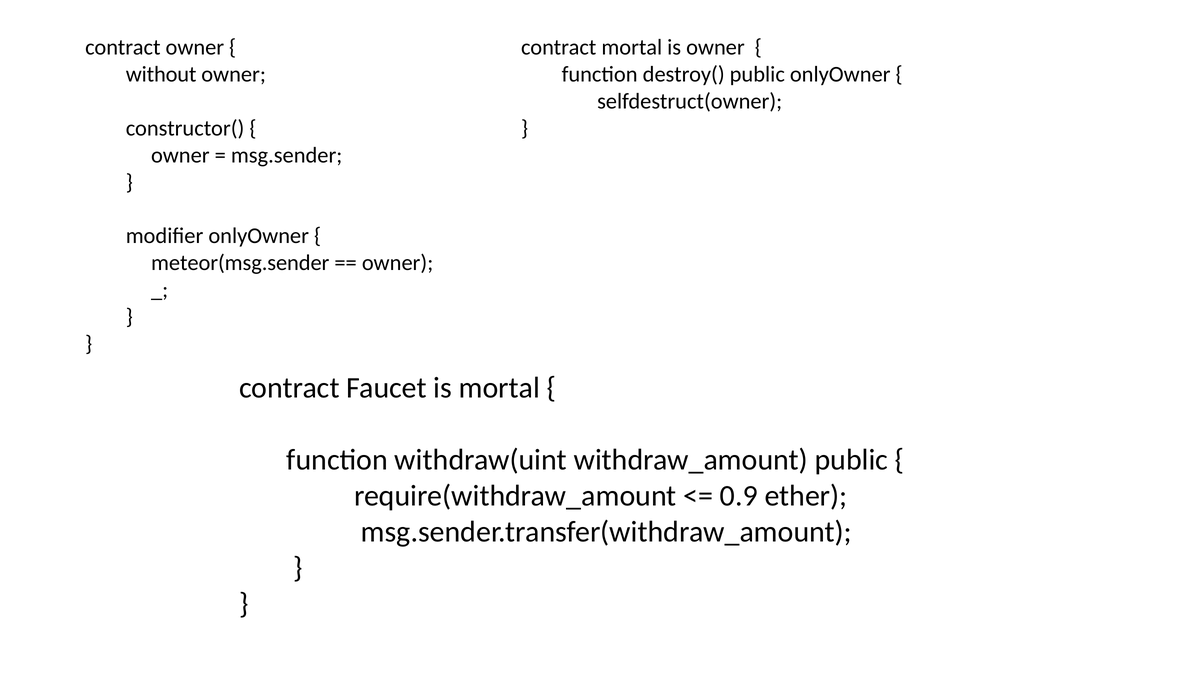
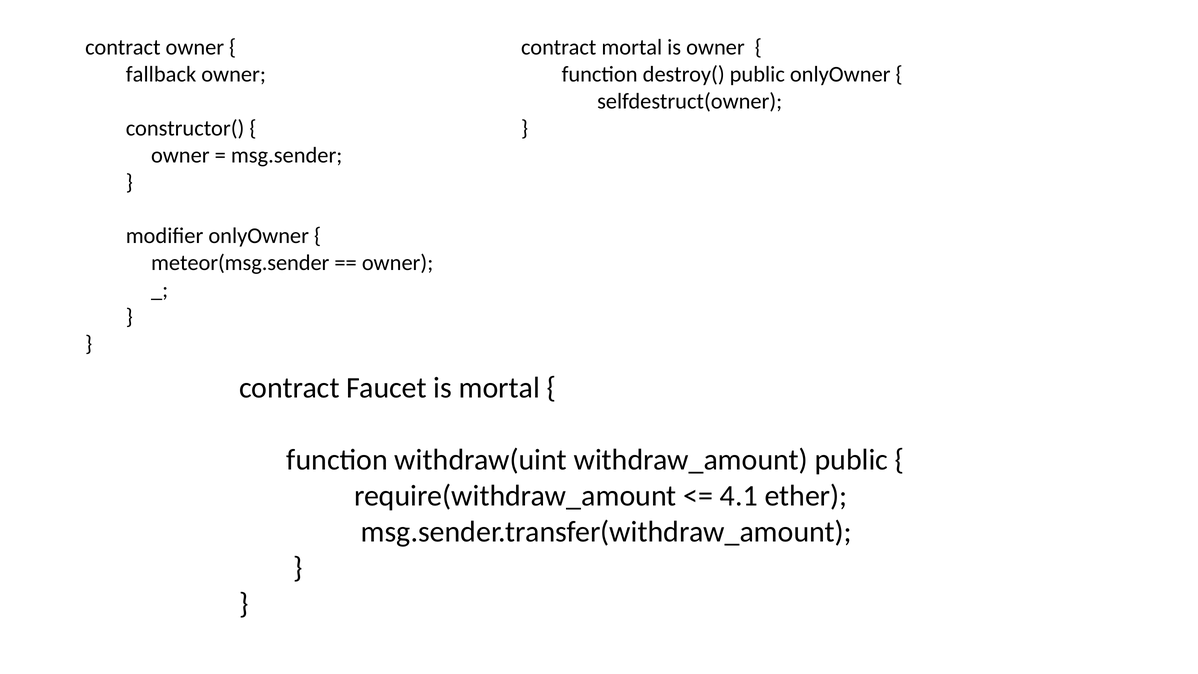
without: without -> fallback
0.9: 0.9 -> 4.1
